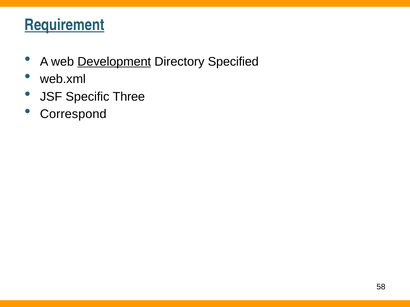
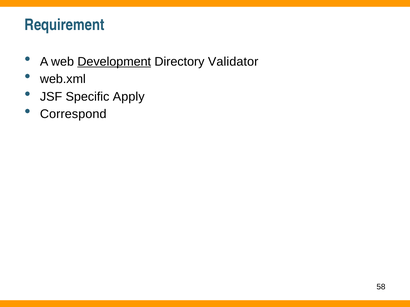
Requirement underline: present -> none
Specified: Specified -> Validator
Three: Three -> Apply
